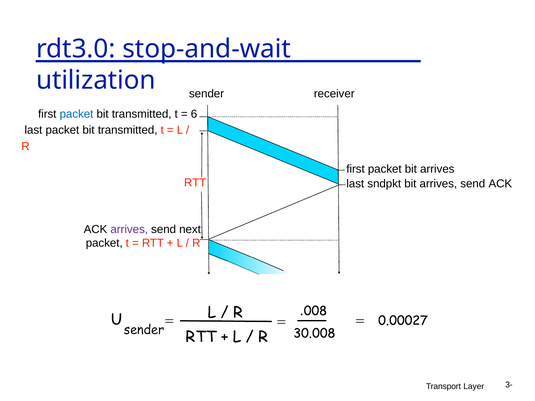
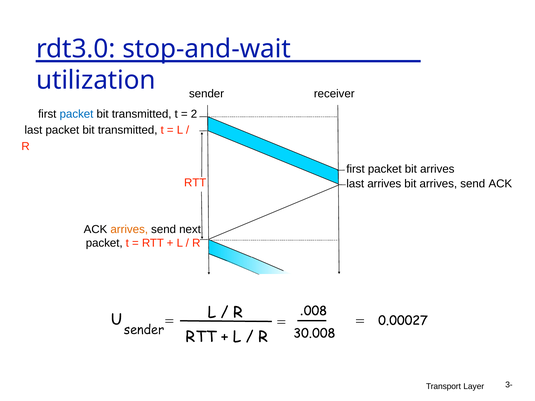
6: 6 -> 2
last sndpkt: sndpkt -> arrives
arrives at (129, 229) colour: purple -> orange
